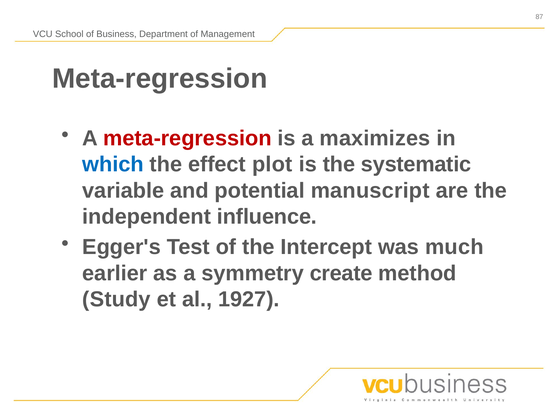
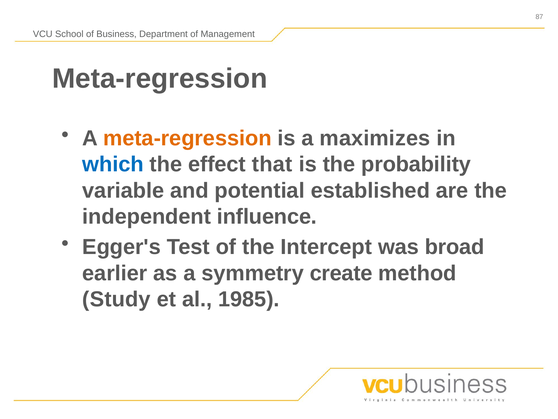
meta-regression at (187, 138) colour: red -> orange
plot: plot -> that
systematic: systematic -> probability
manuscript: manuscript -> established
much: much -> broad
1927: 1927 -> 1985
